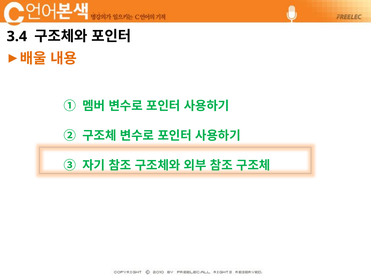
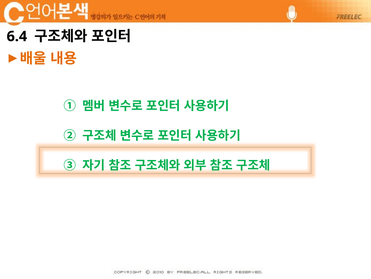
3.4: 3.4 -> 6.4
